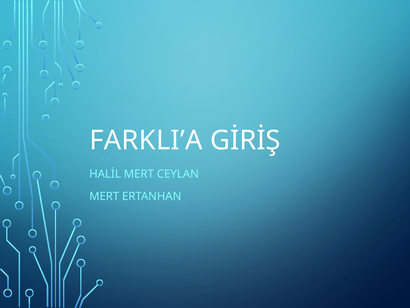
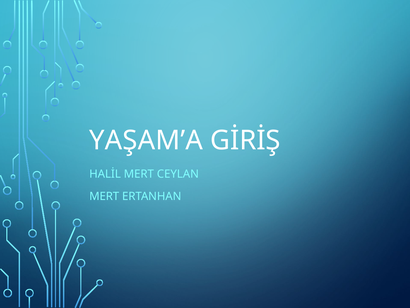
FARKLI’A: FARKLI’A -> YAŞAM’A
